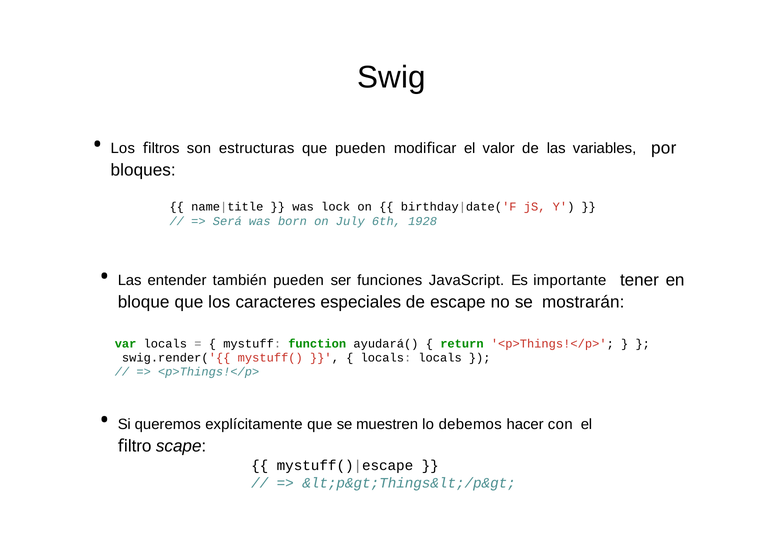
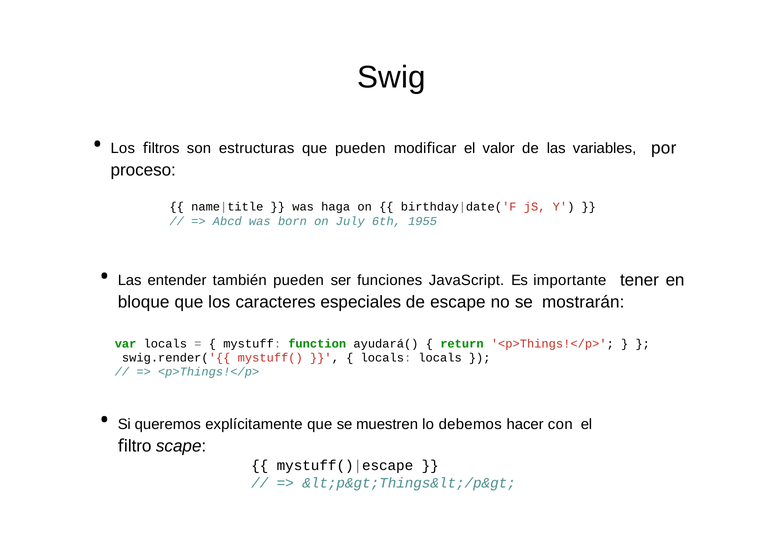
bloques: bloques -> proceso
lock: lock -> haga
Será: Será -> Abcd
1928: 1928 -> 1955
